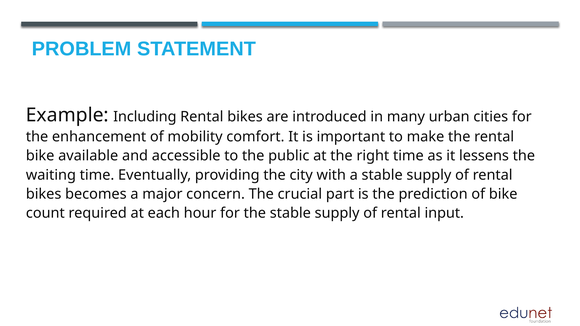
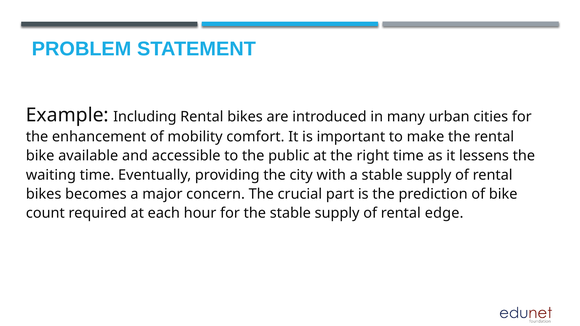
input: input -> edge
